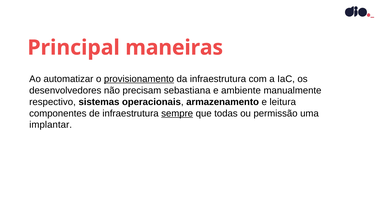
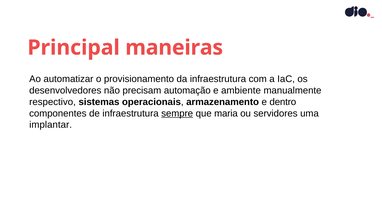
provisionamento underline: present -> none
sebastiana: sebastiana -> automação
leitura: leitura -> dentro
todas: todas -> maria
permissão: permissão -> servidores
